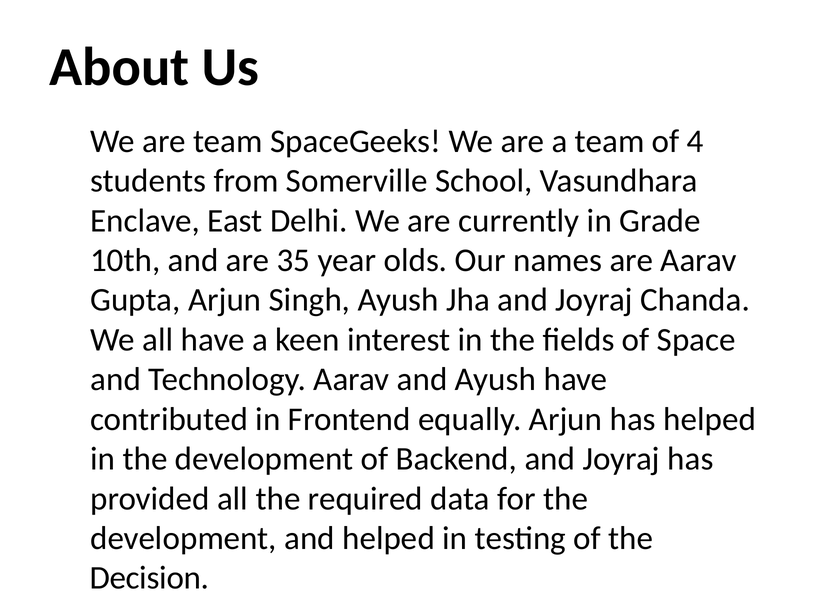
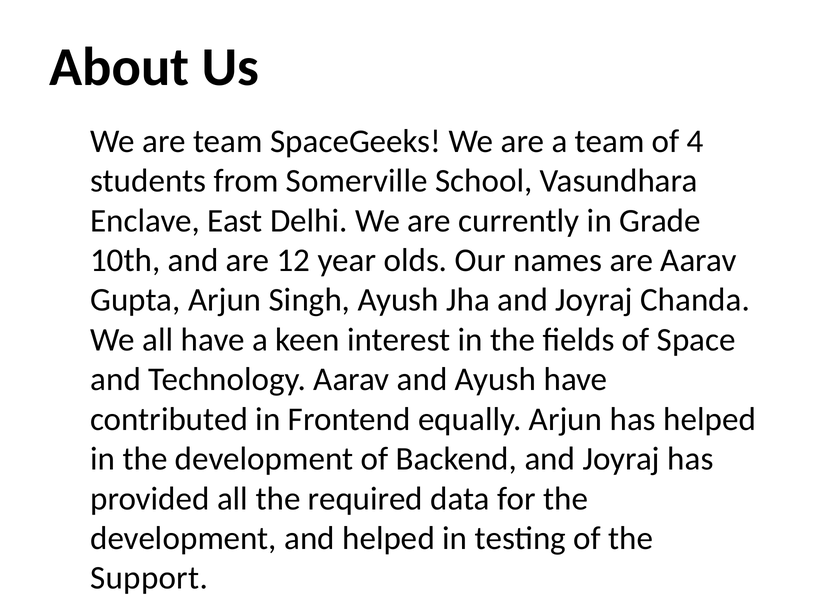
35: 35 -> 12
Decision: Decision -> Support
